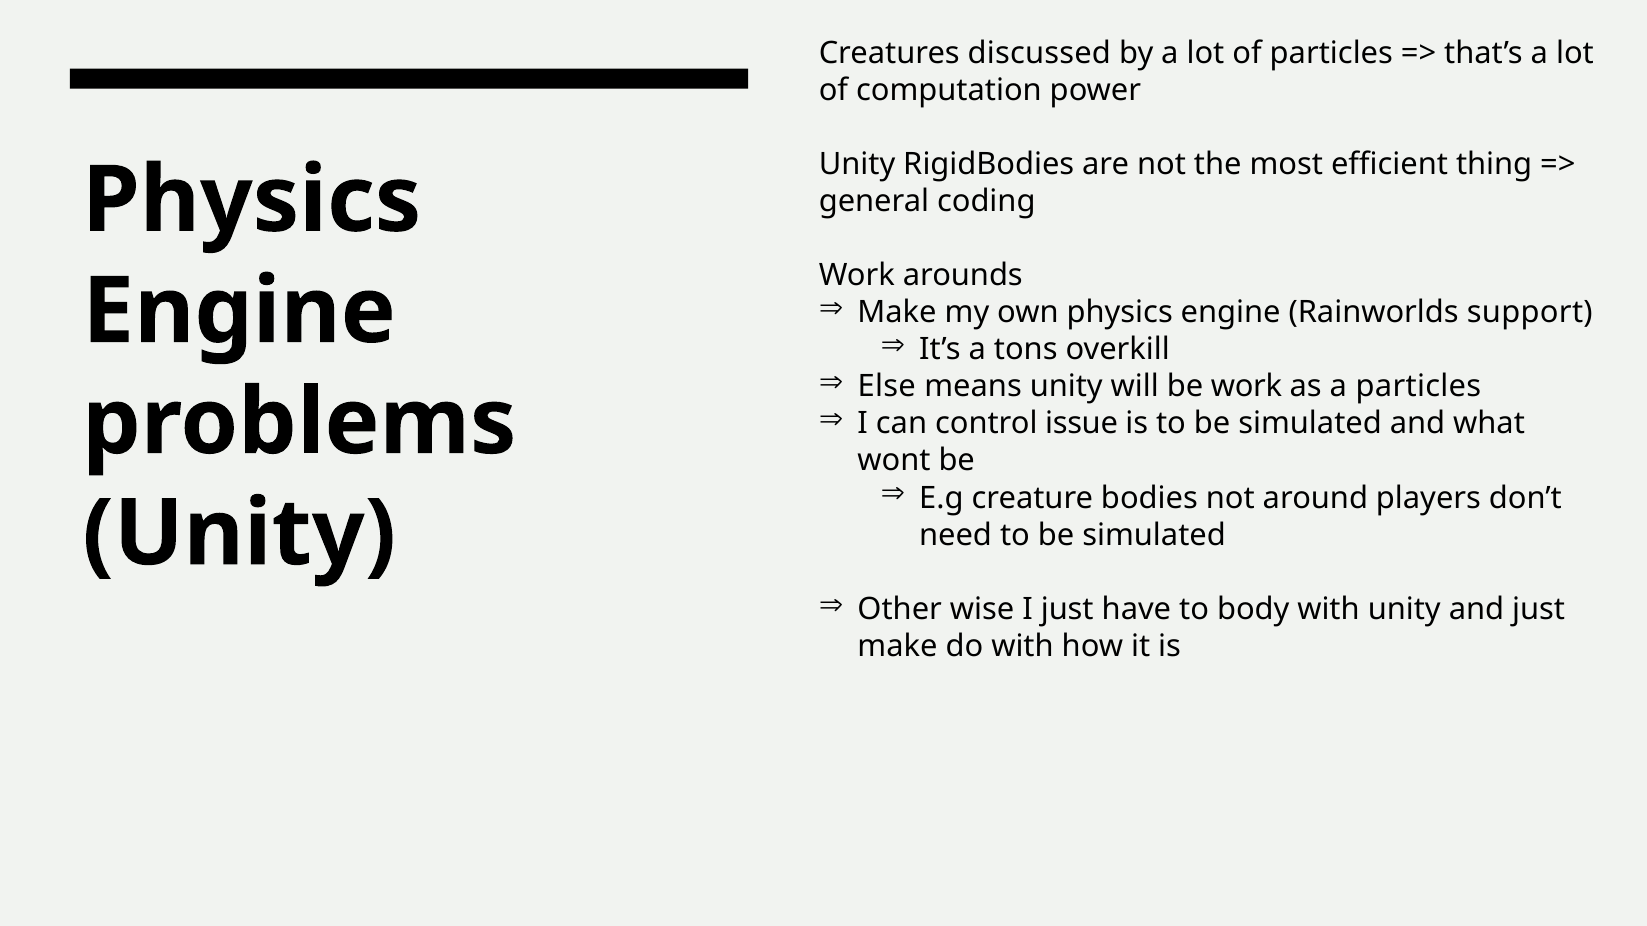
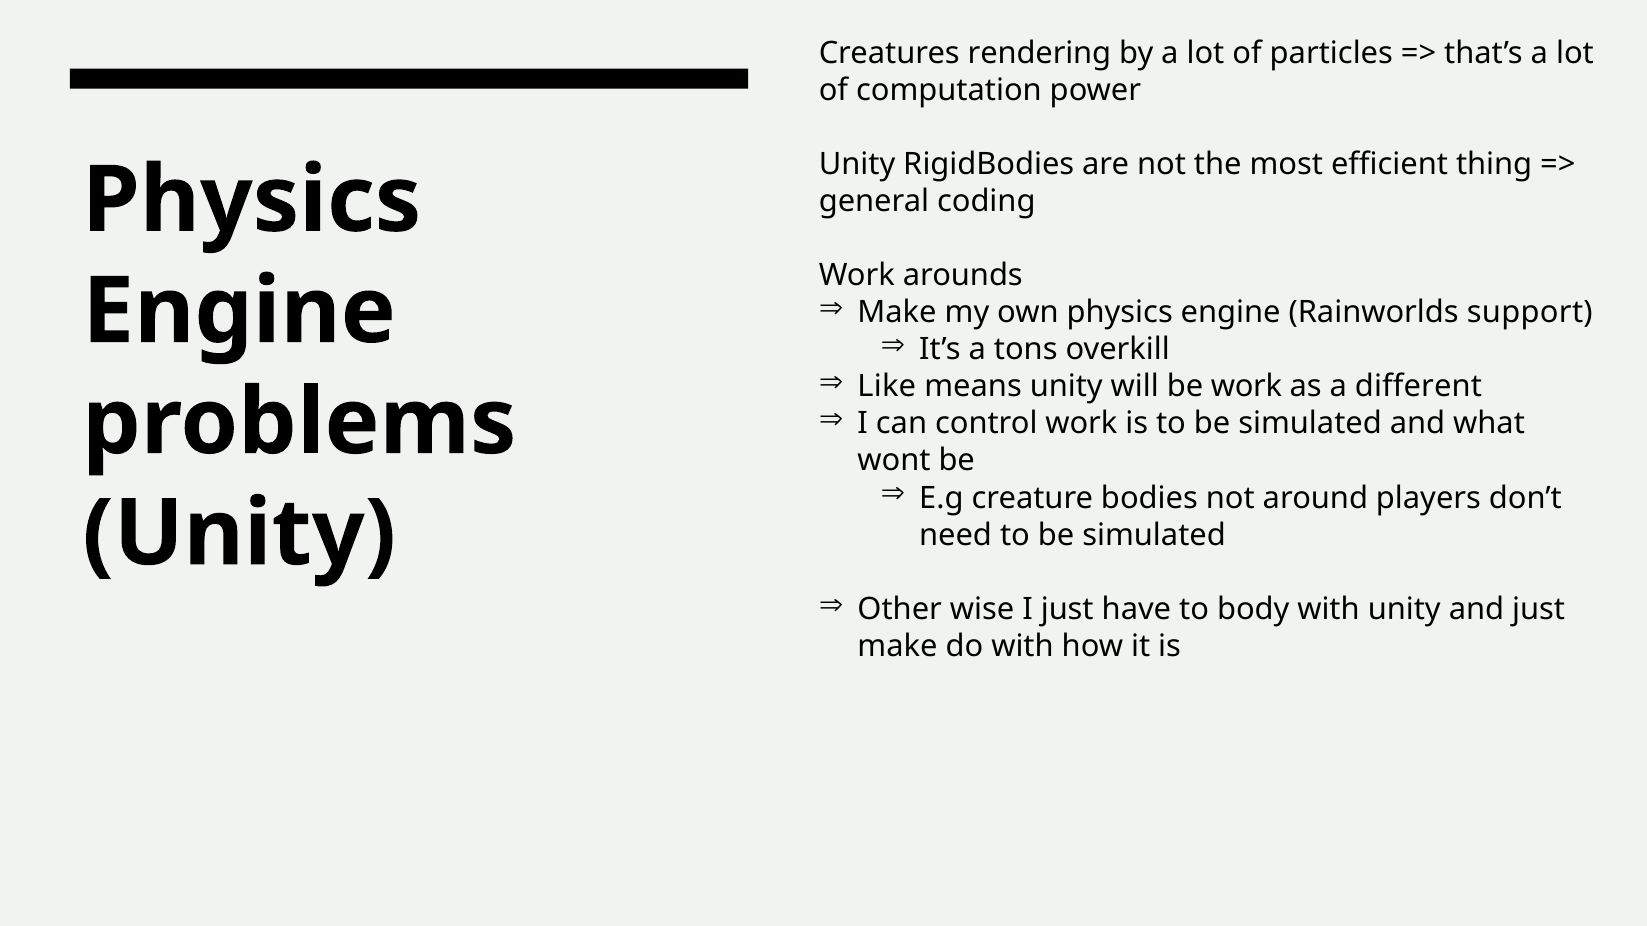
discussed: discussed -> rendering
Else: Else -> Like
a particles: particles -> different
control issue: issue -> work
